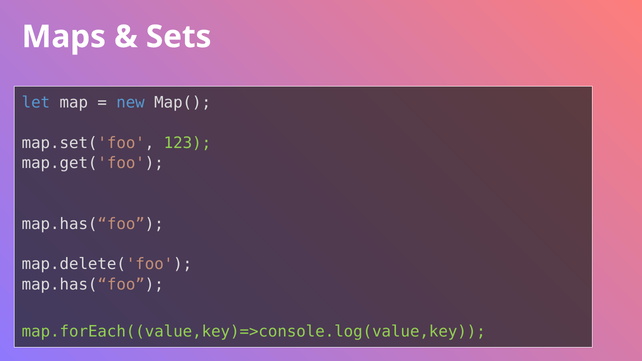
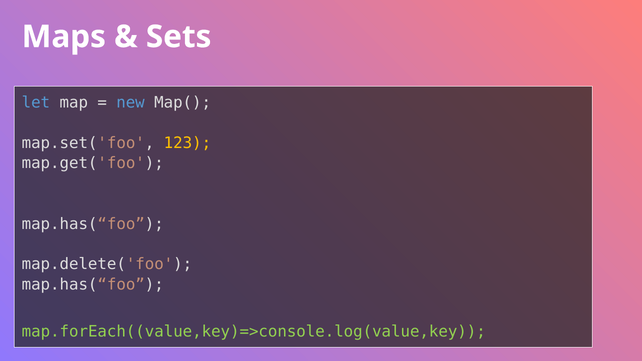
123 colour: light green -> yellow
